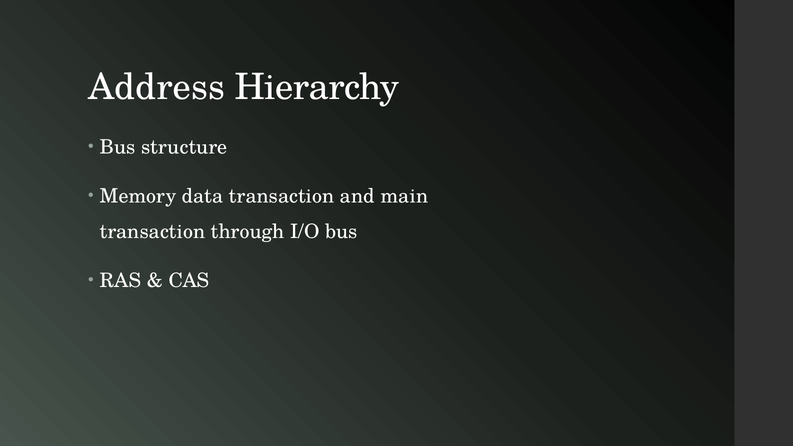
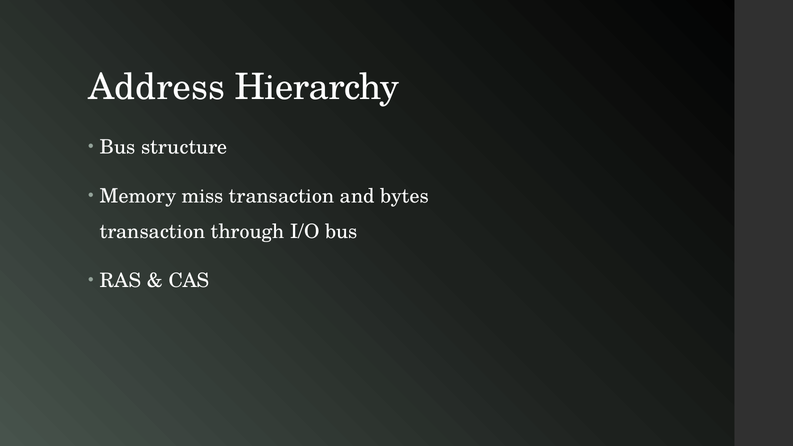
data: data -> miss
main: main -> bytes
